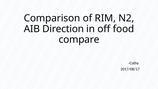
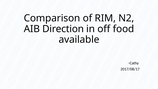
compare: compare -> available
